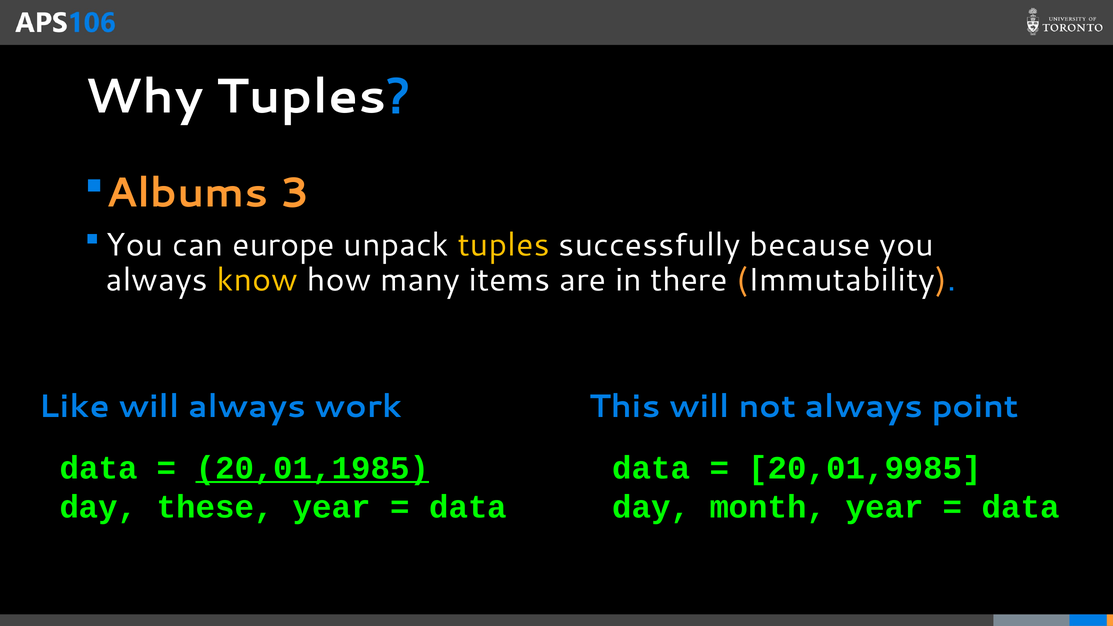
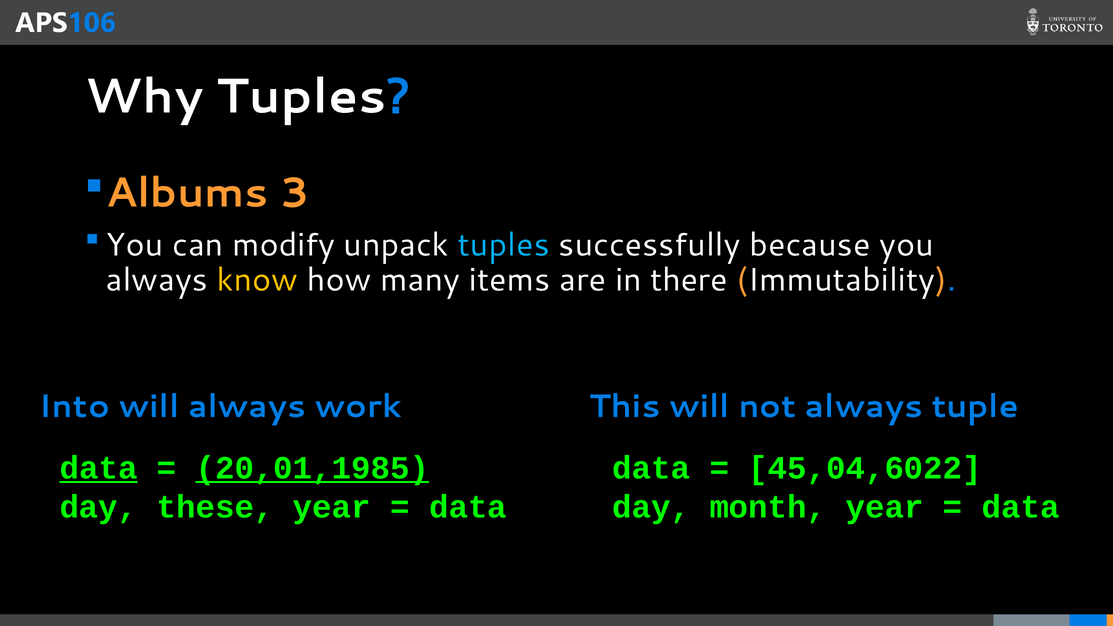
europe: europe -> modify
tuples at (504, 245) colour: yellow -> light blue
Like: Like -> Into
point: point -> tuple
data at (99, 468) underline: none -> present
20,01,9985: 20,01,9985 -> 45,04,6022
